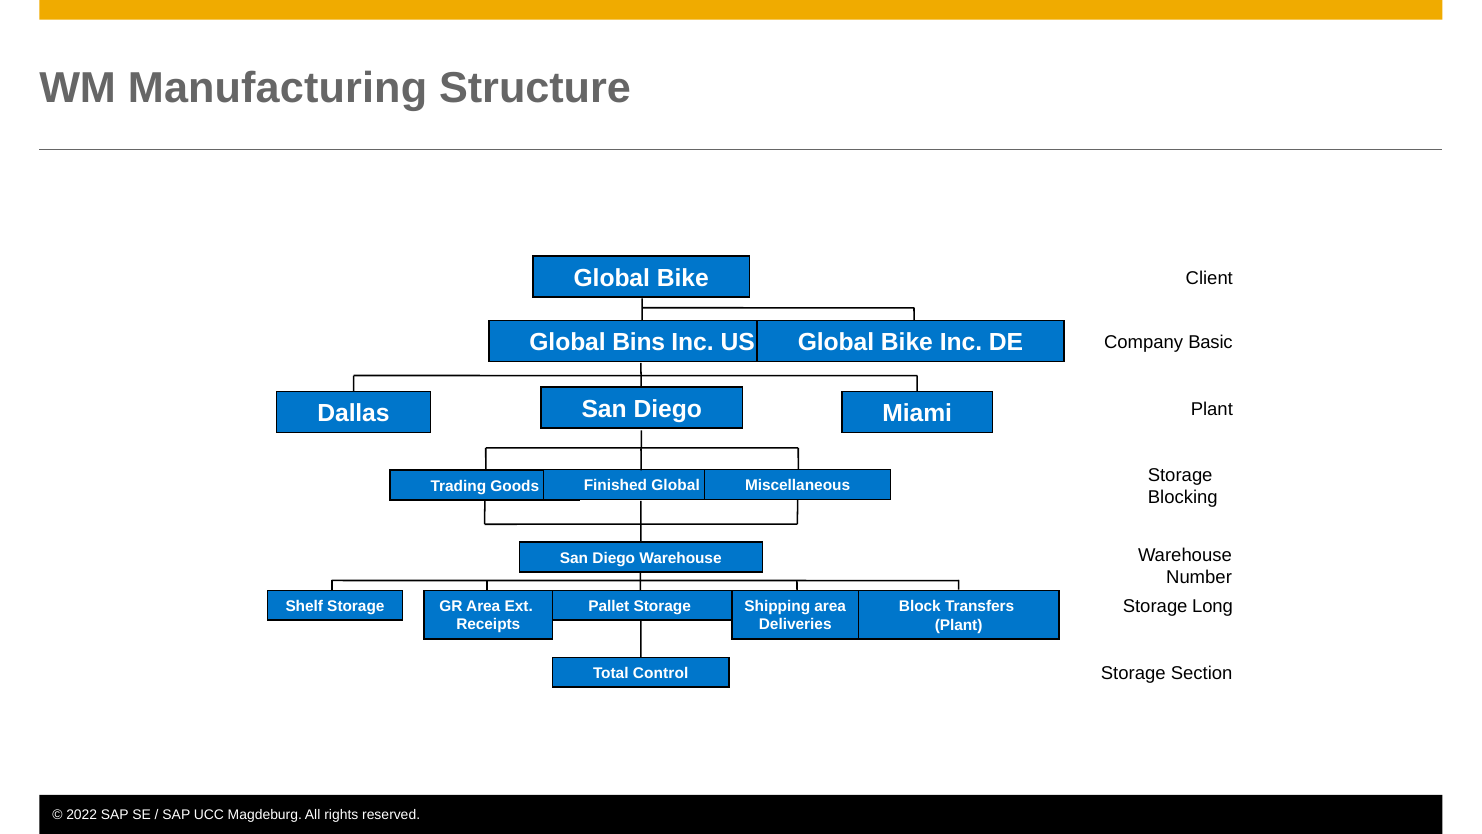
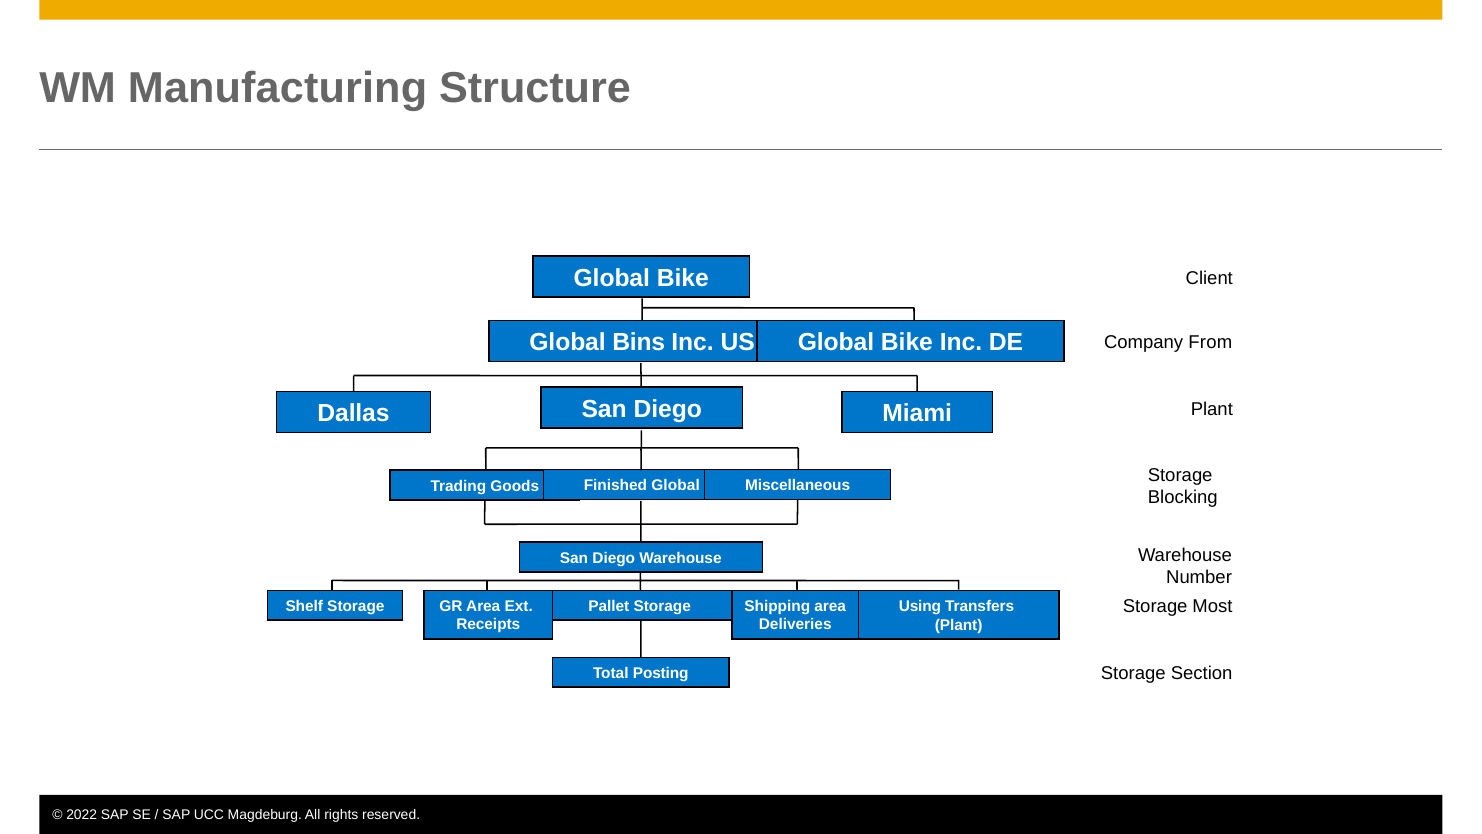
Basic: Basic -> From
Long: Long -> Most
Block: Block -> Using
Control: Control -> Posting
